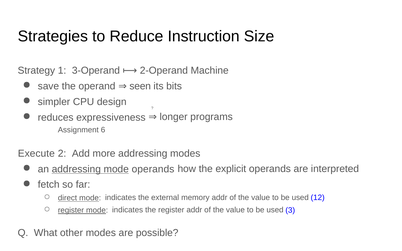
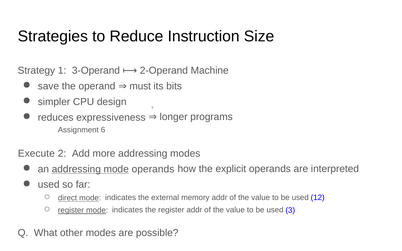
seen: seen -> must
fetch at (49, 185): fetch -> used
